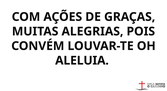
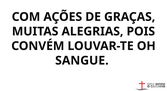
ALELUIA: ALELUIA -> SANGUE
